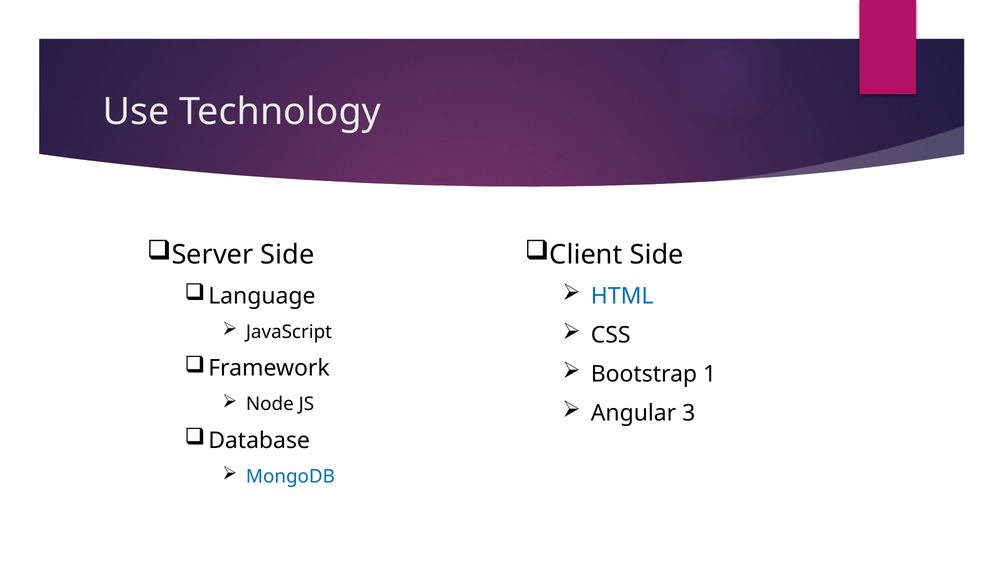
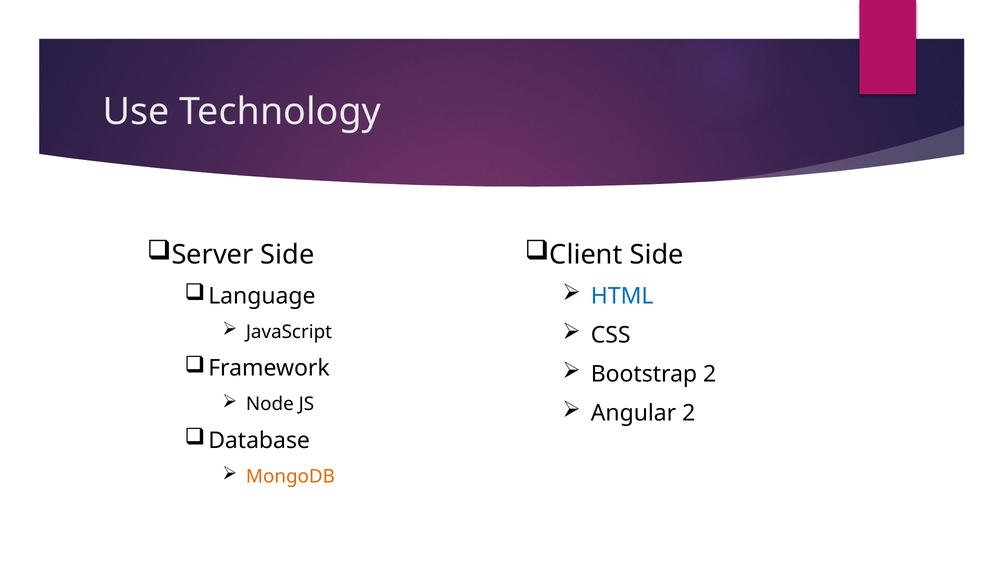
Bootstrap 1: 1 -> 2
Angular 3: 3 -> 2
MongoDB colour: blue -> orange
